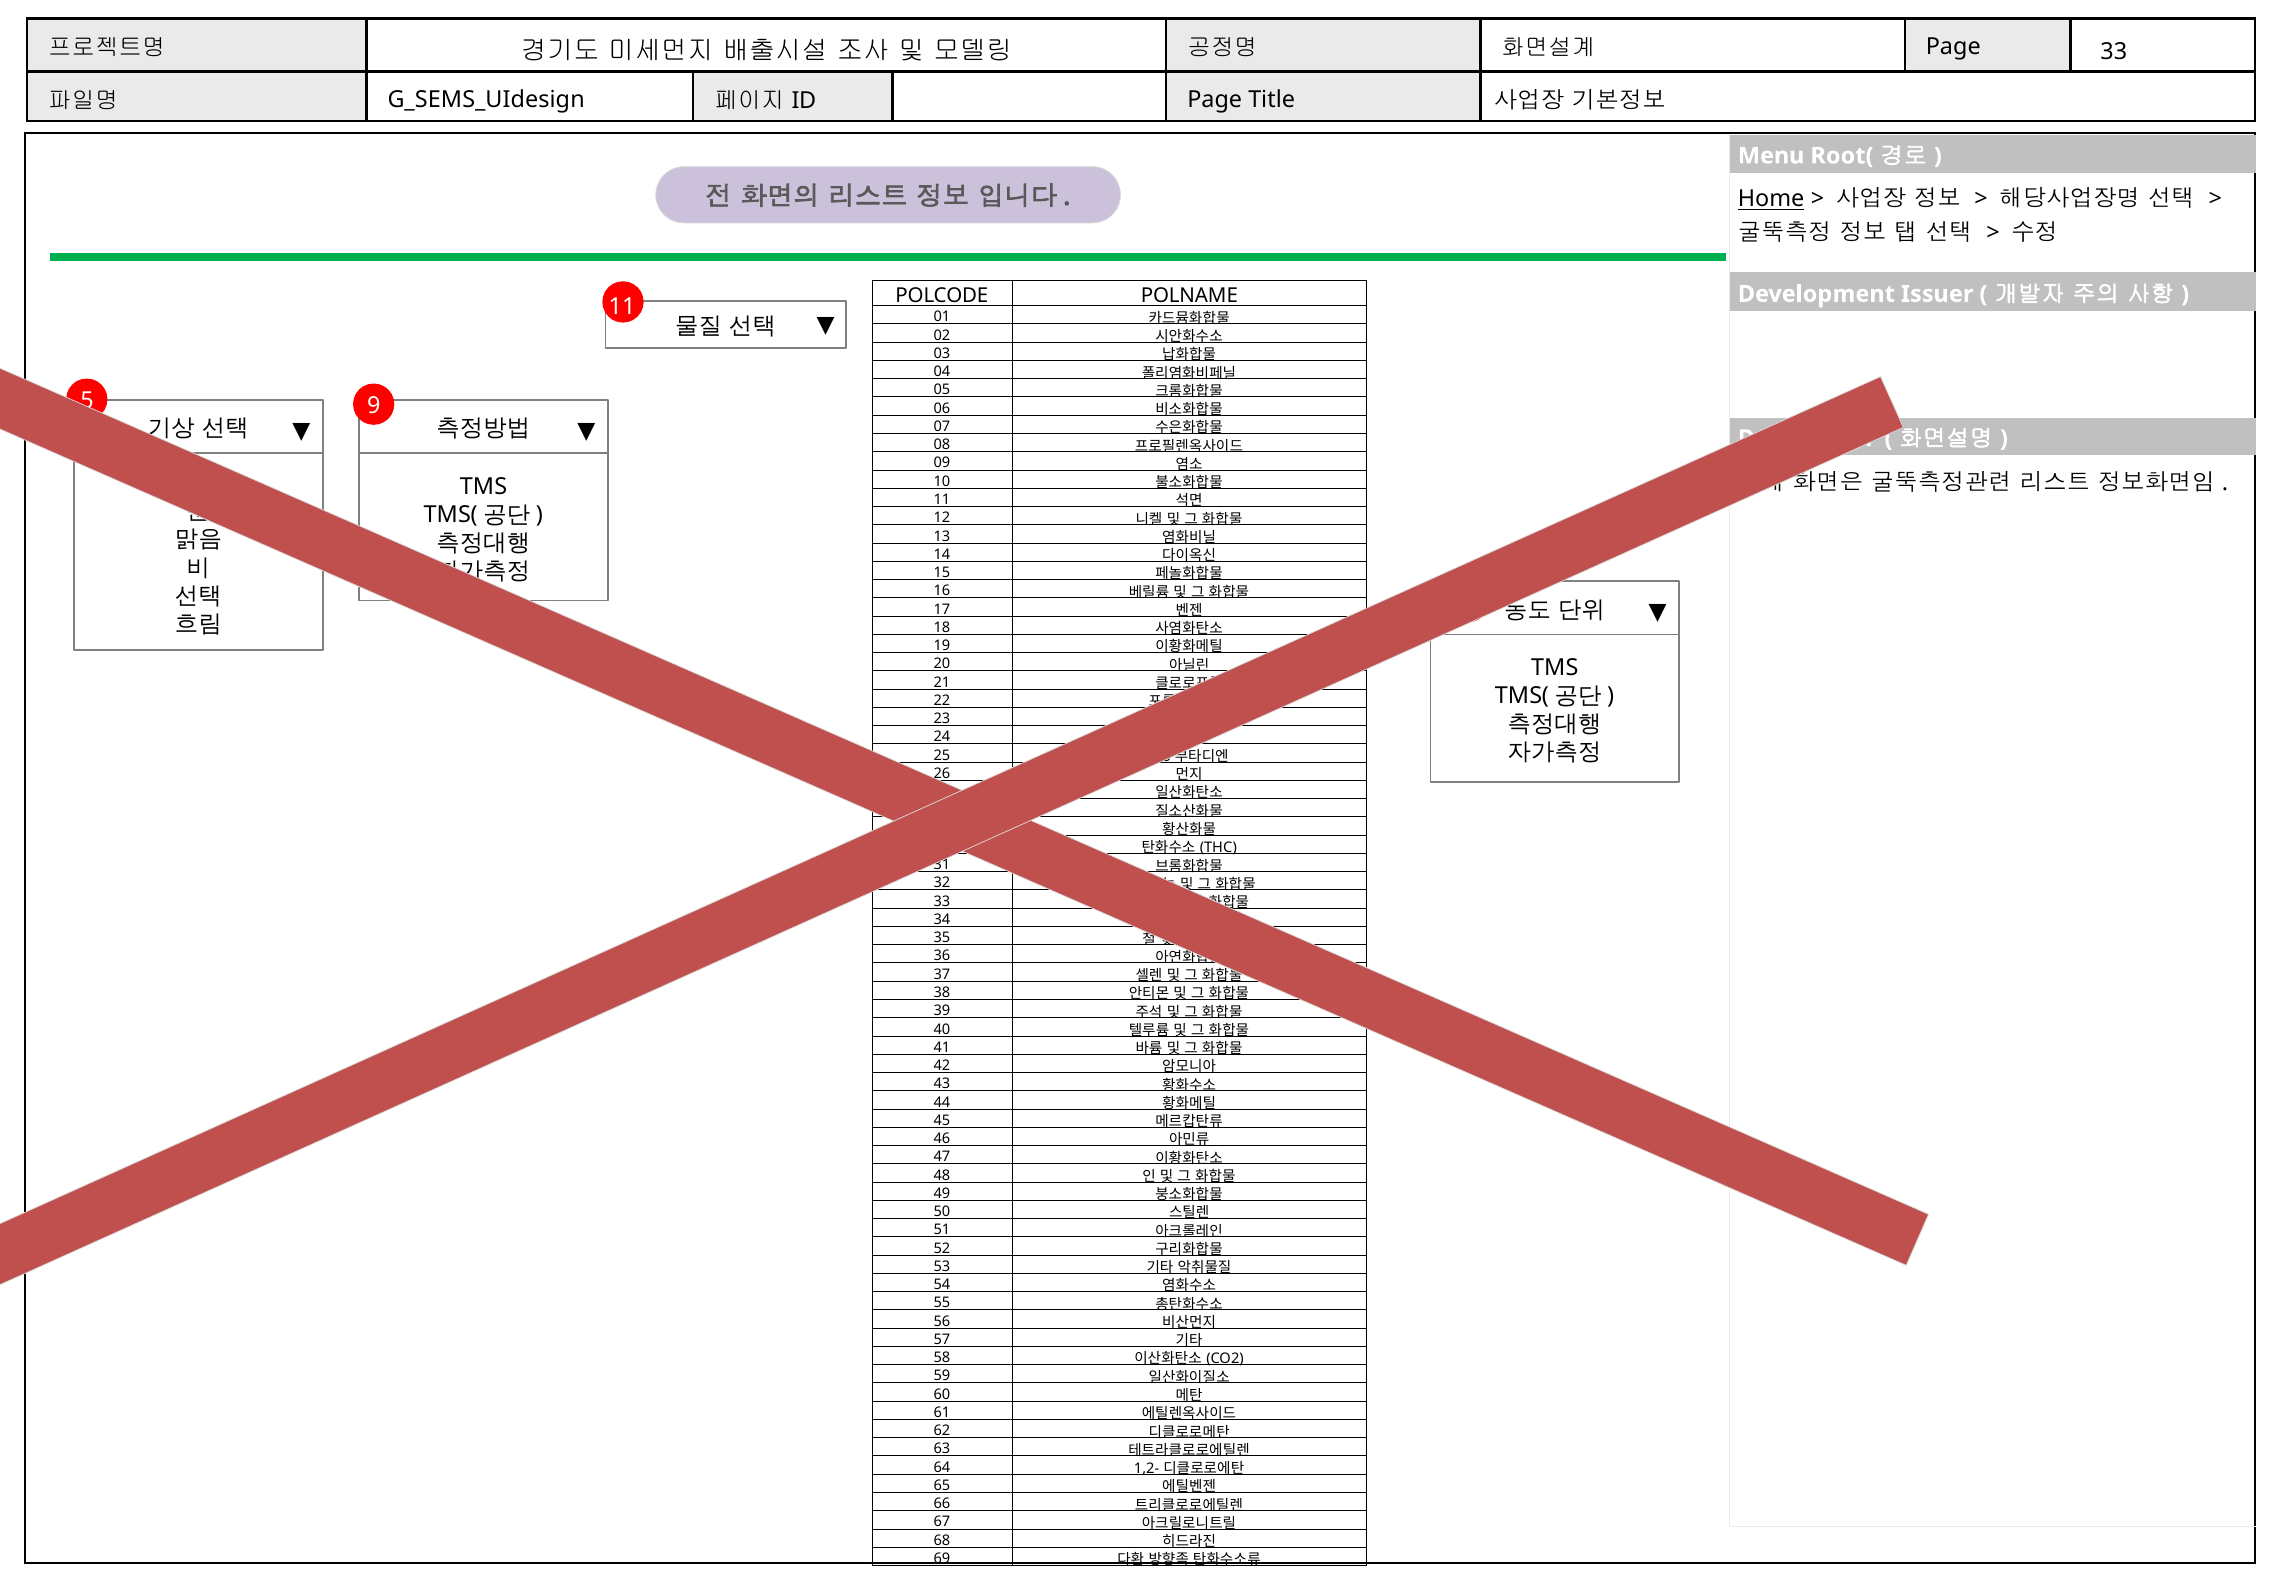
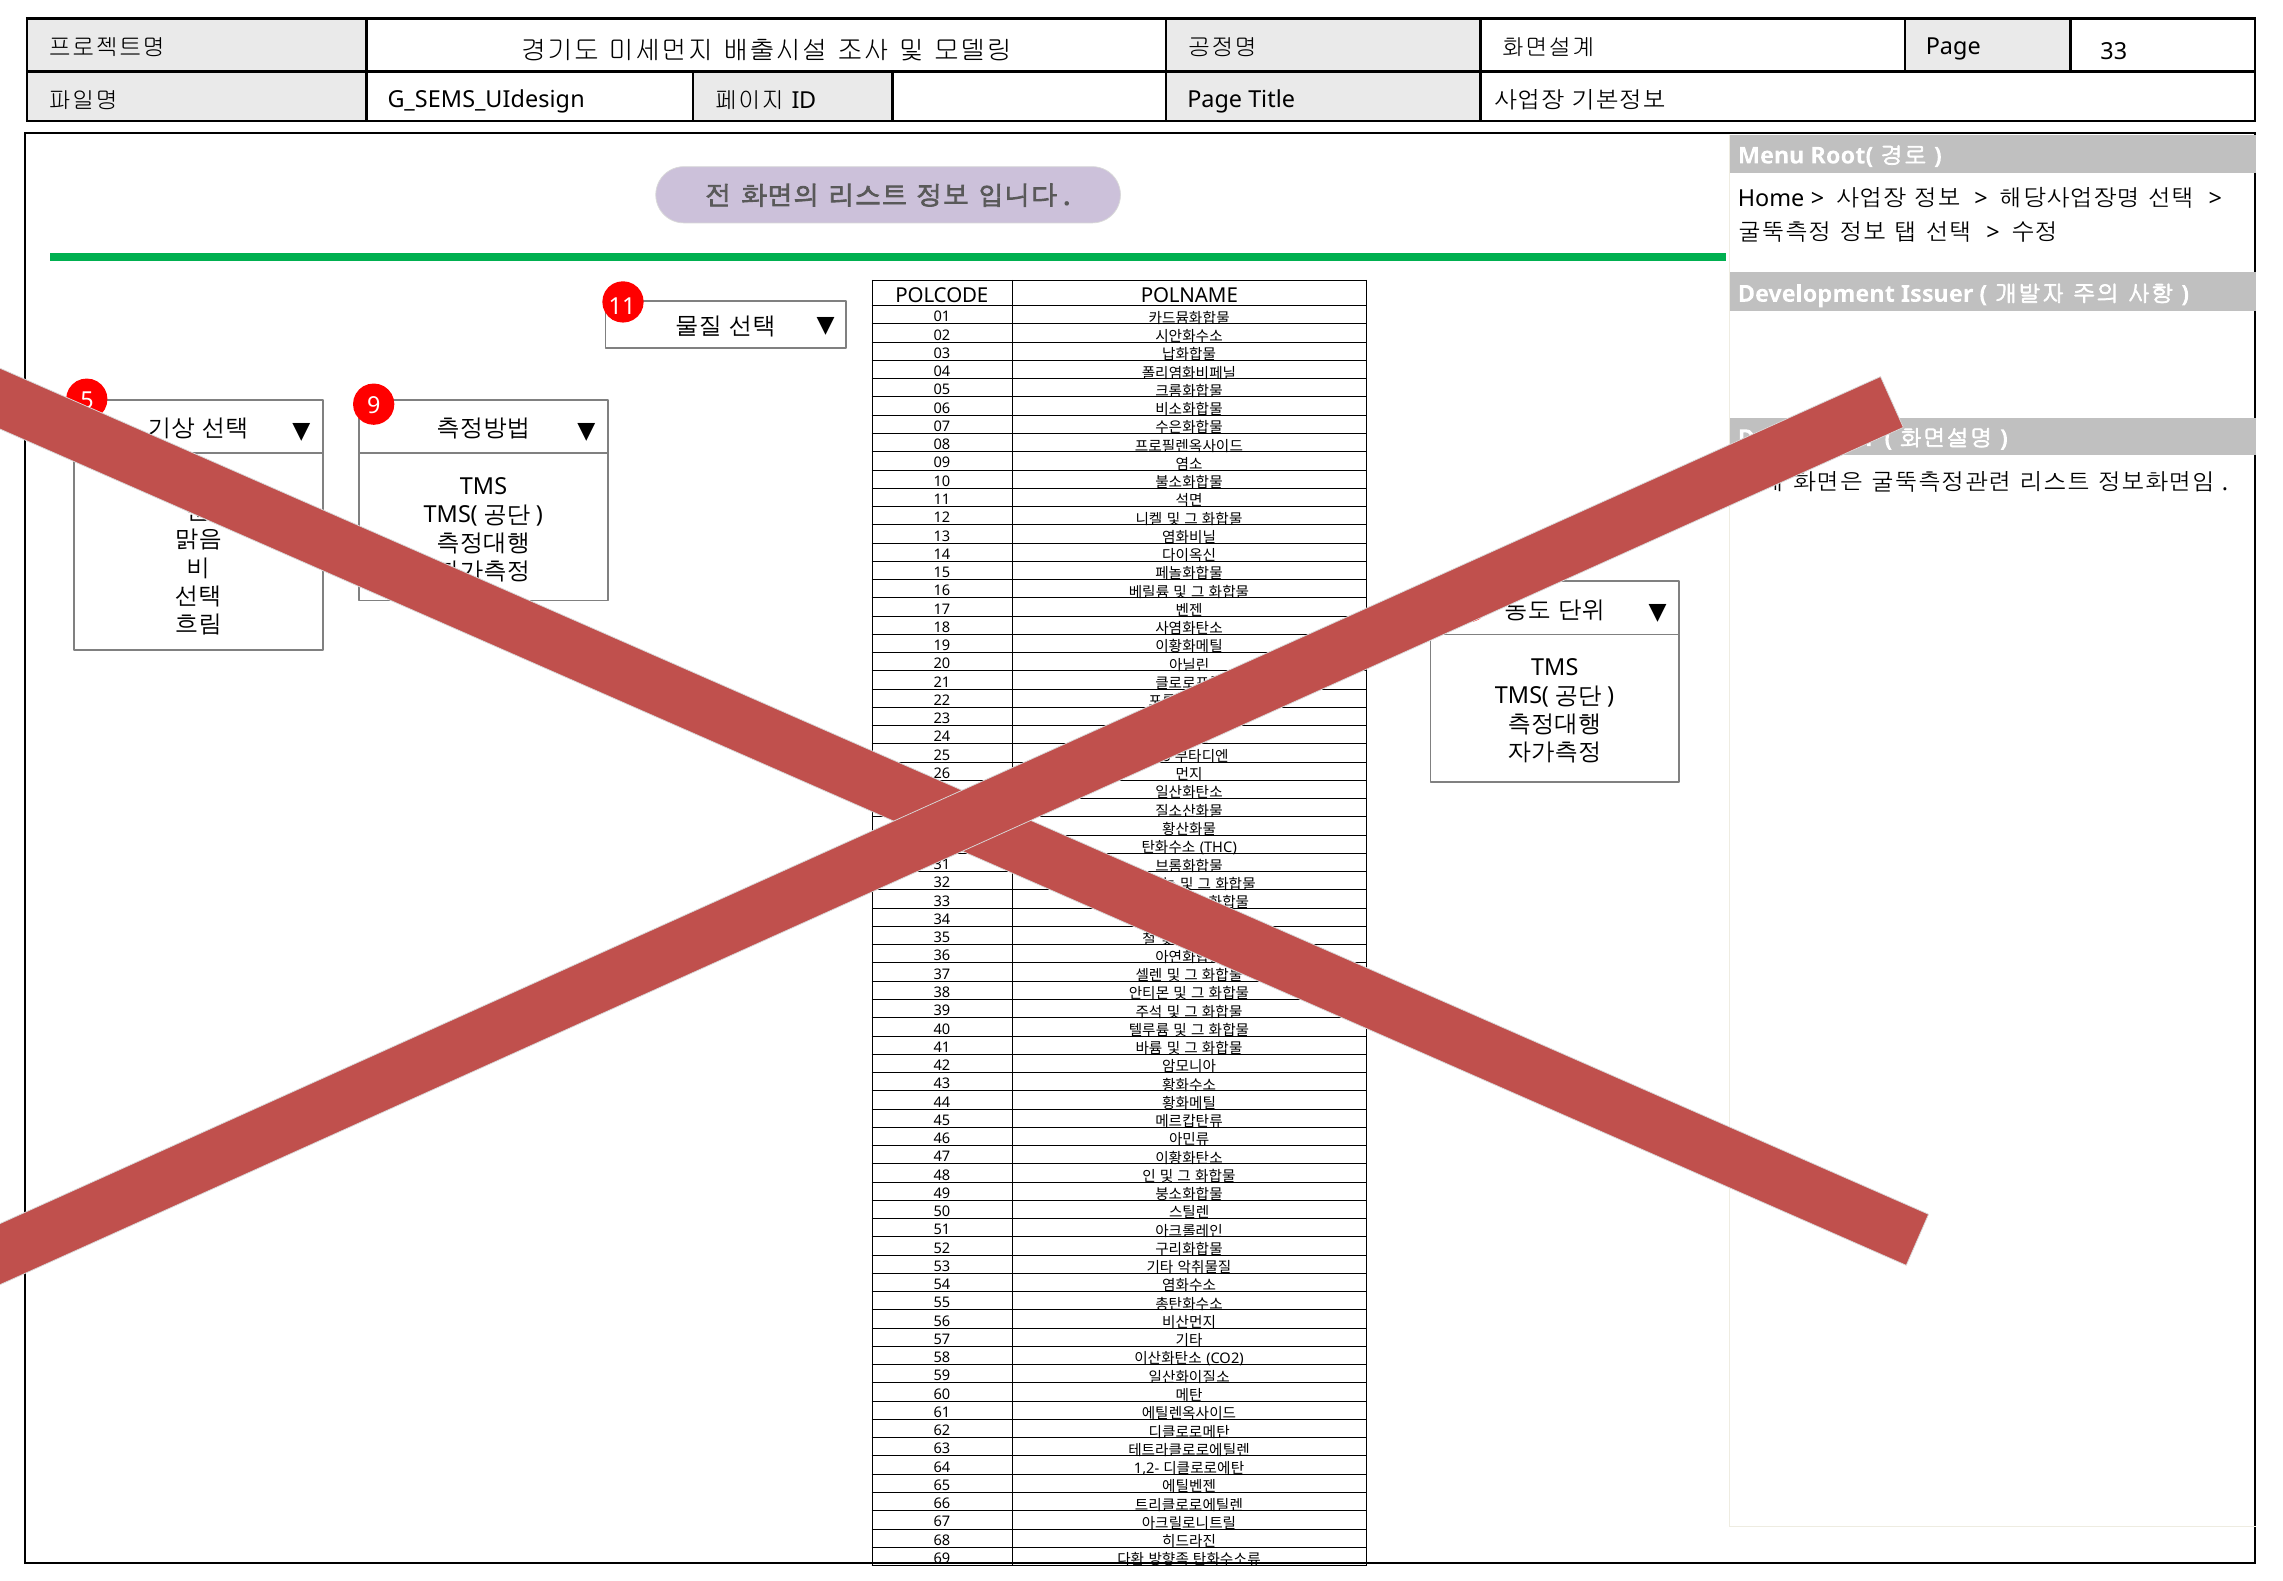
Home underline: present -> none
